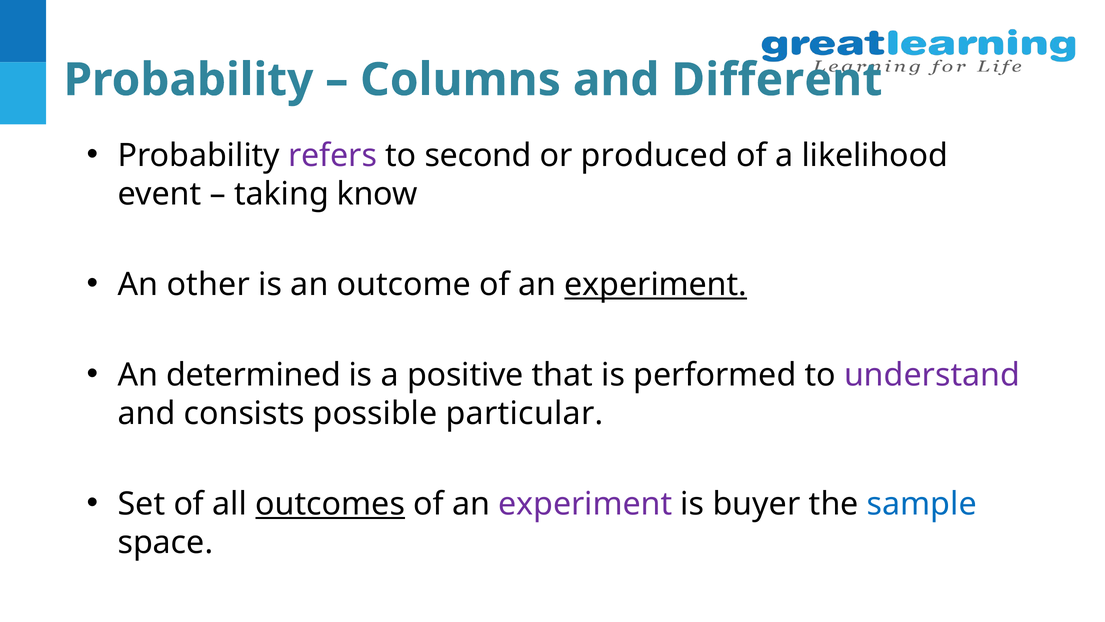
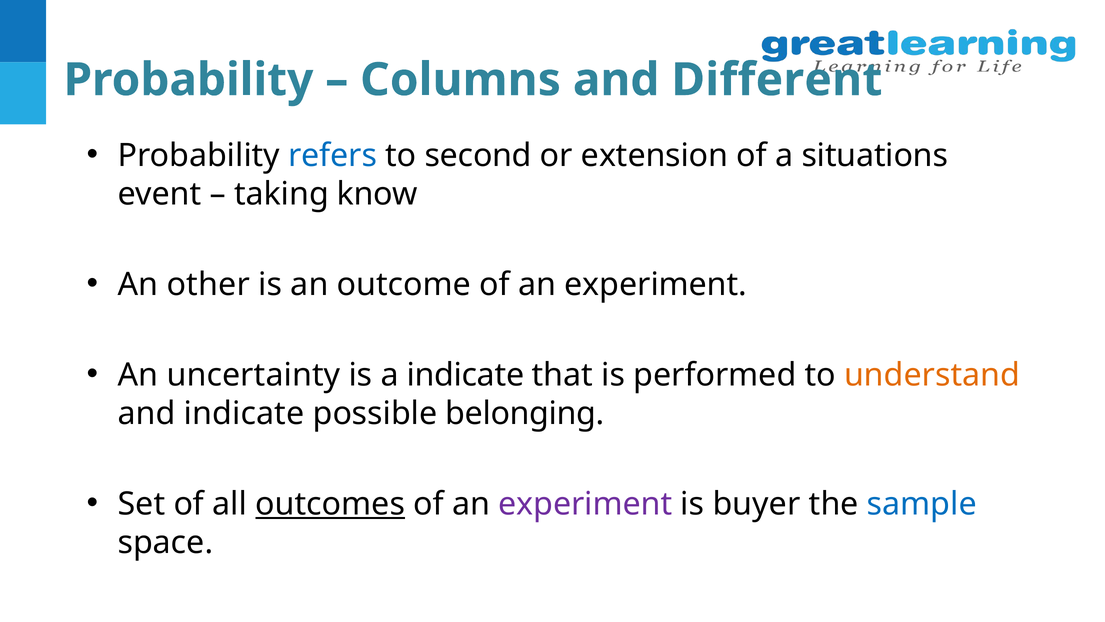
refers colour: purple -> blue
produced: produced -> extension
likelihood: likelihood -> situations
experiment at (656, 284) underline: present -> none
determined: determined -> uncertainty
a positive: positive -> indicate
understand colour: purple -> orange
and consists: consists -> indicate
particular: particular -> belonging
